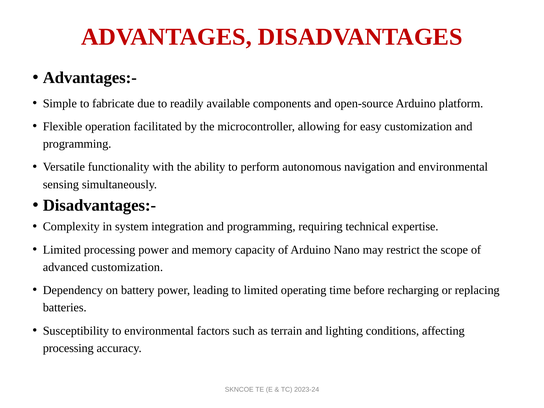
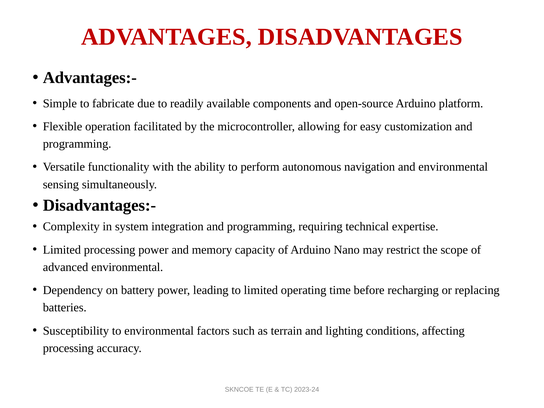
advanced customization: customization -> environmental
